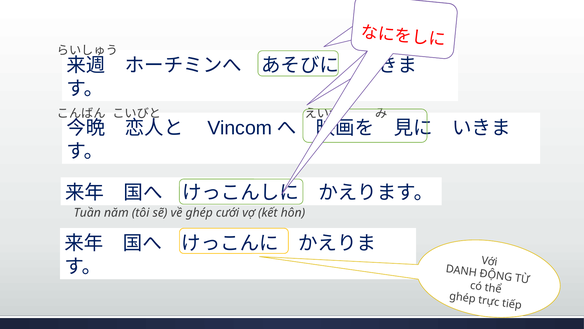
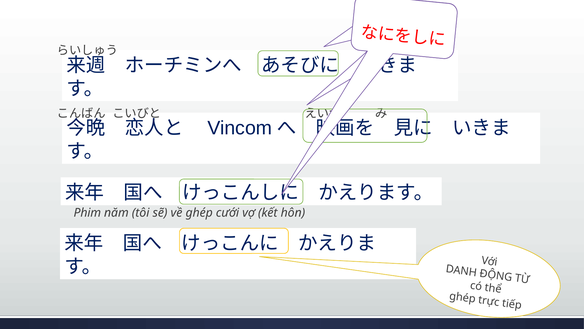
Tuần at (87, 212): Tuần -> Phim
